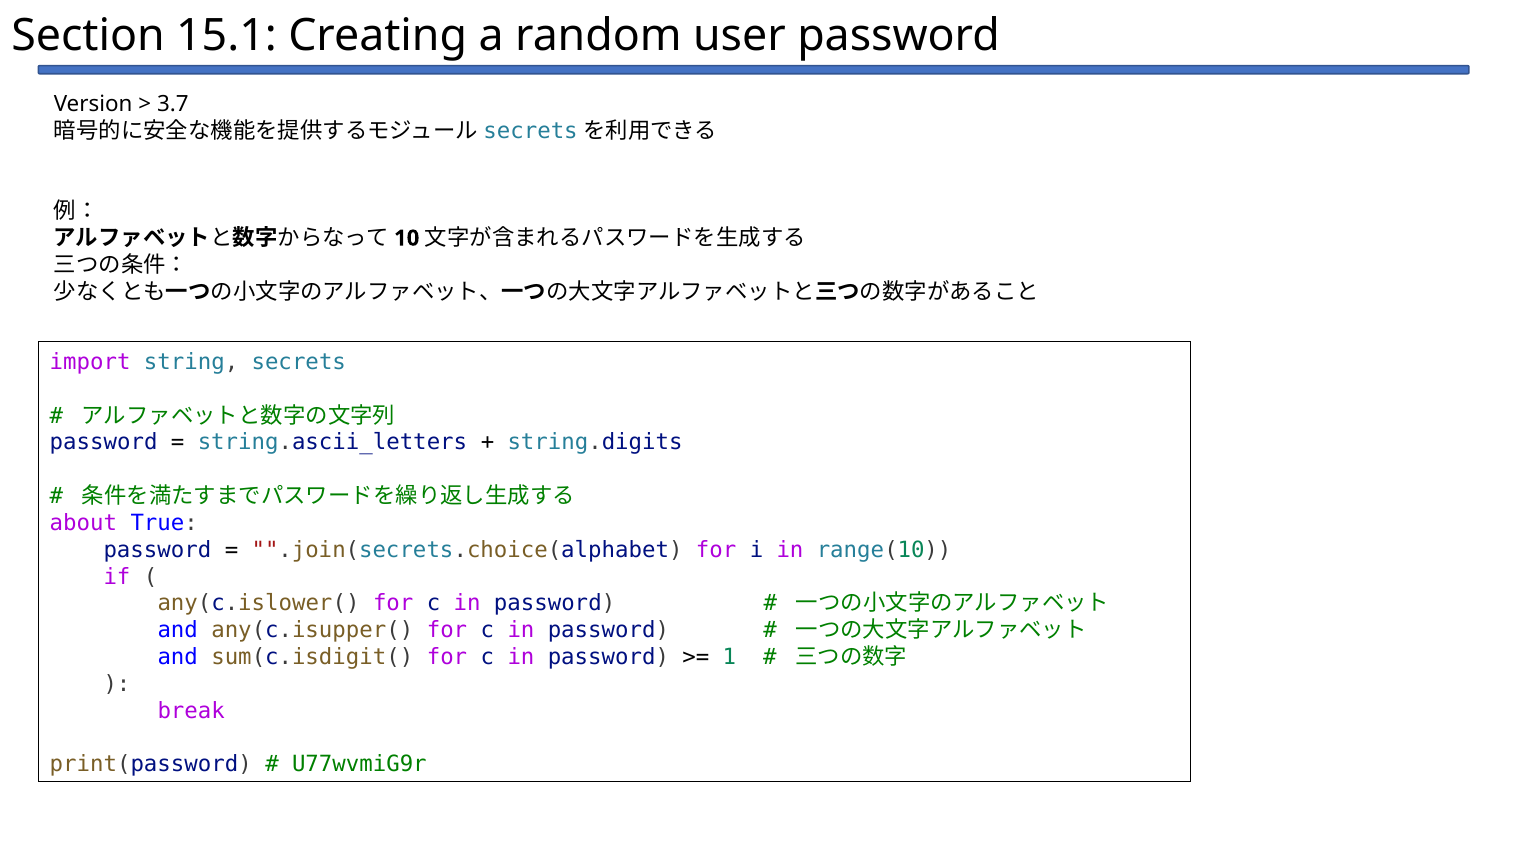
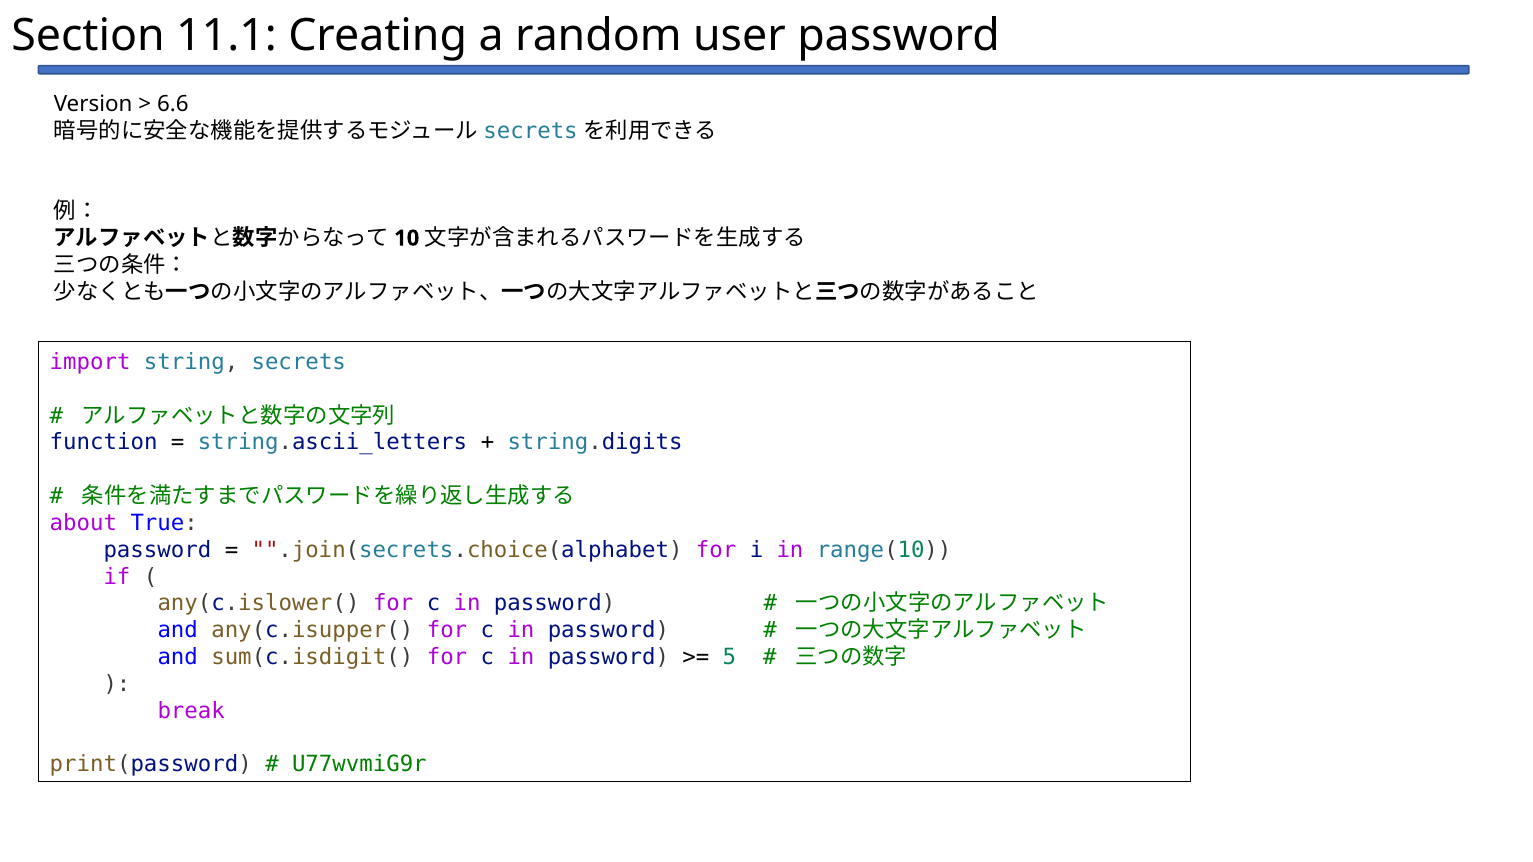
15.1: 15.1 -> 11.1
3.7: 3.7 -> 6.6
password at (104, 443): password -> function
1: 1 -> 5
